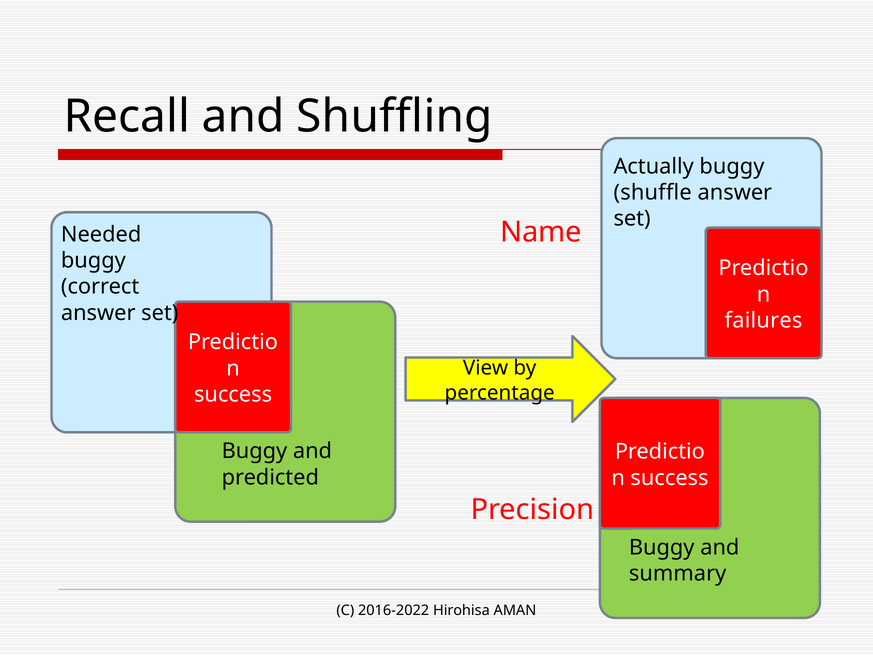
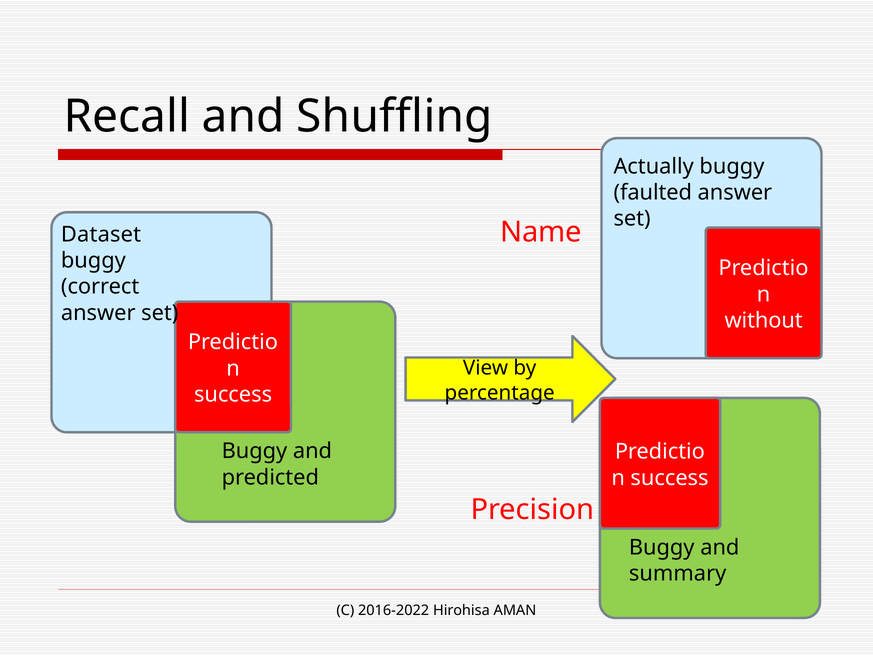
shuffle: shuffle -> faulted
Needed: Needed -> Dataset
failures: failures -> without
